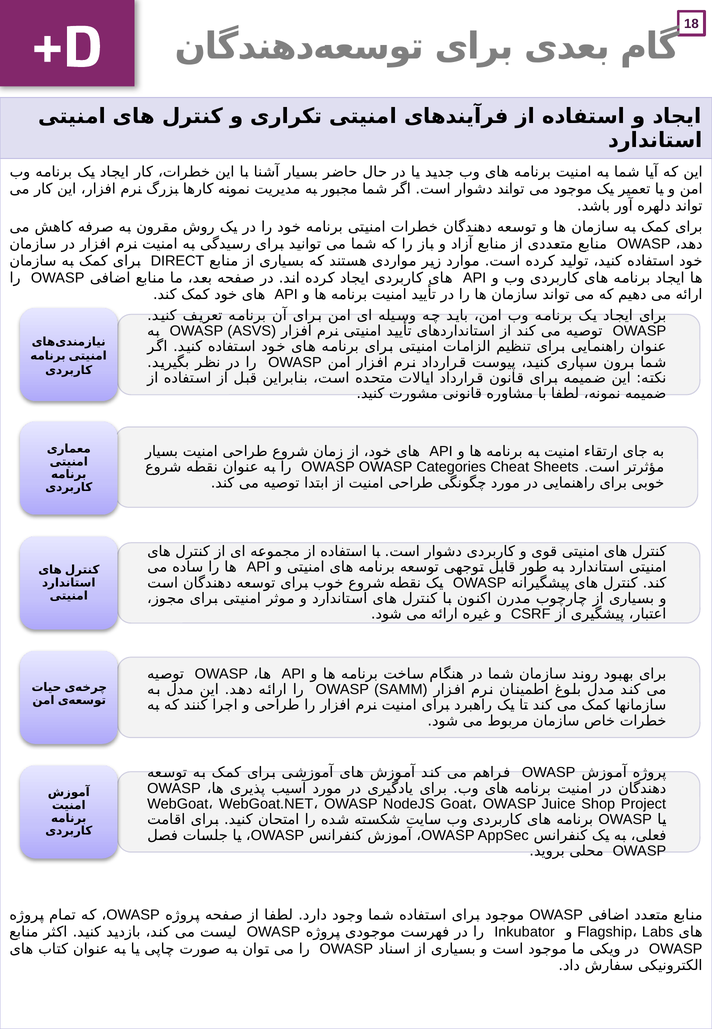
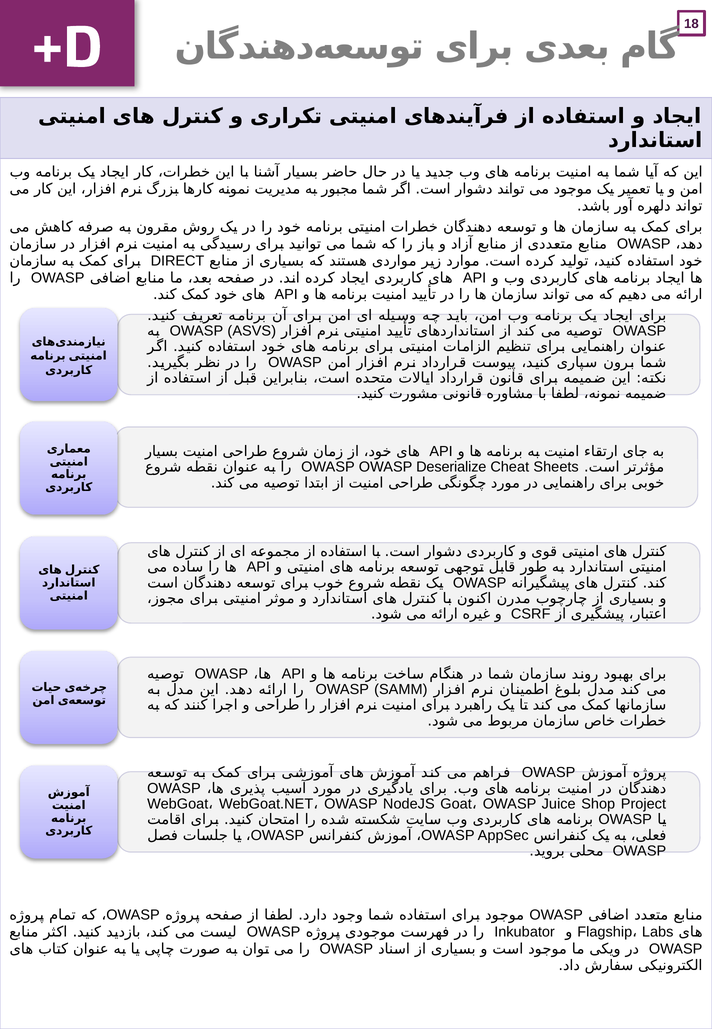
Categories: Categories -> Deserialize
